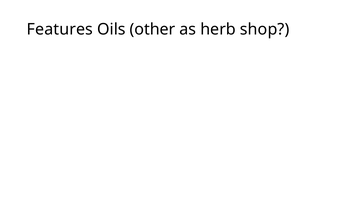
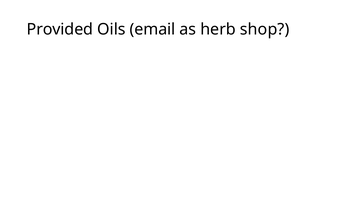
Features: Features -> Provided
other: other -> email
